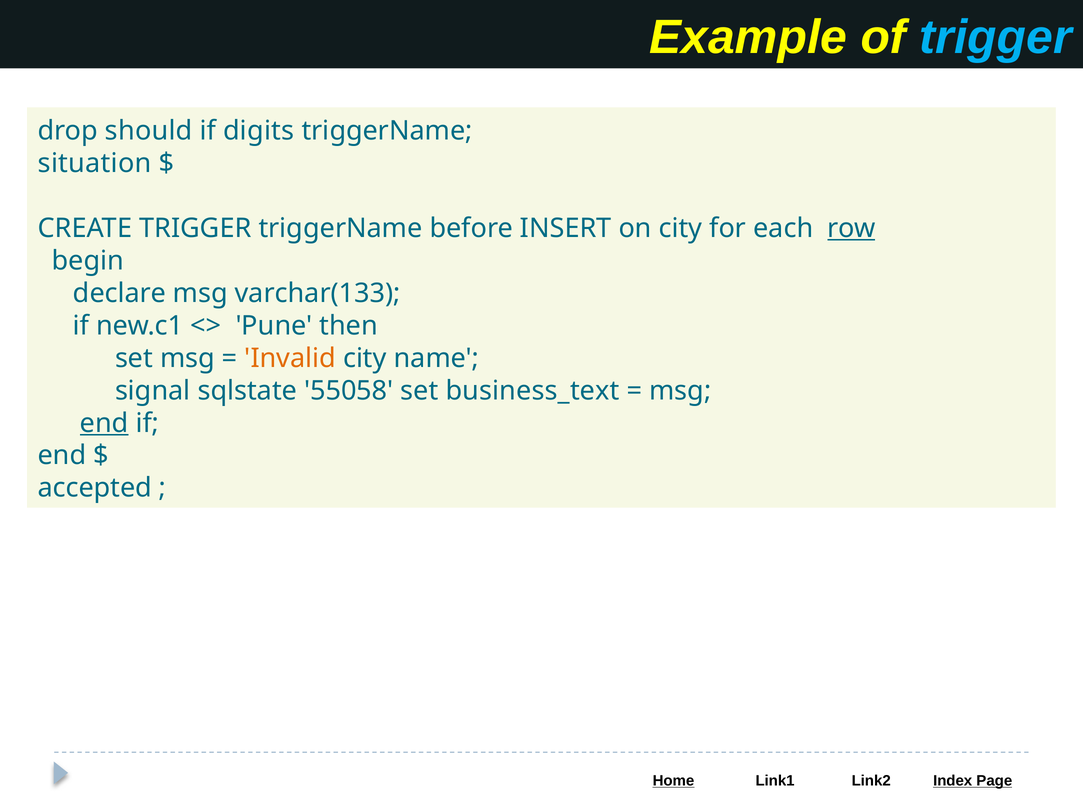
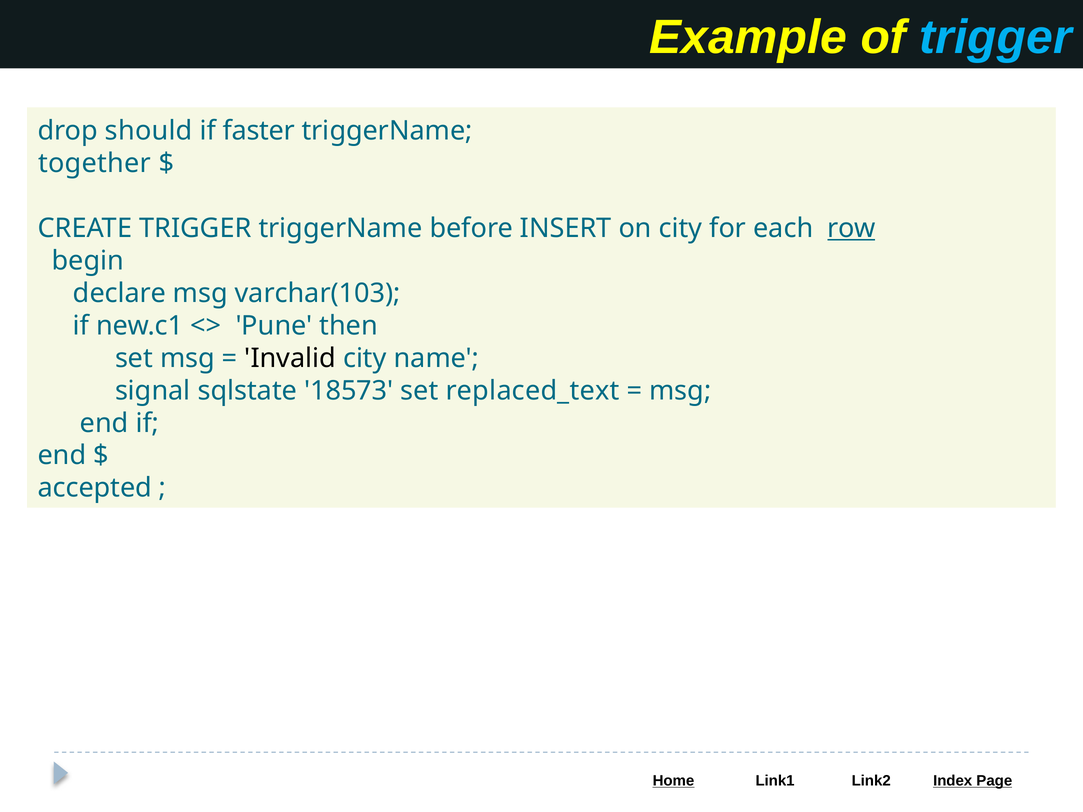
digits: digits -> faster
situation: situation -> together
varchar(133: varchar(133 -> varchar(103
Invalid colour: orange -> black
55058: 55058 -> 18573
business_text: business_text -> replaced_text
end at (104, 423) underline: present -> none
